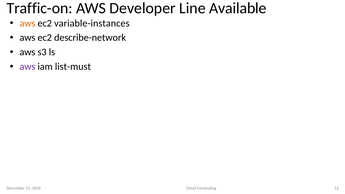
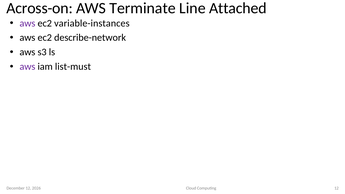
Traffic-on: Traffic-on -> Across-on
Developer: Developer -> Terminate
Available: Available -> Attached
aws at (27, 23) colour: orange -> purple
